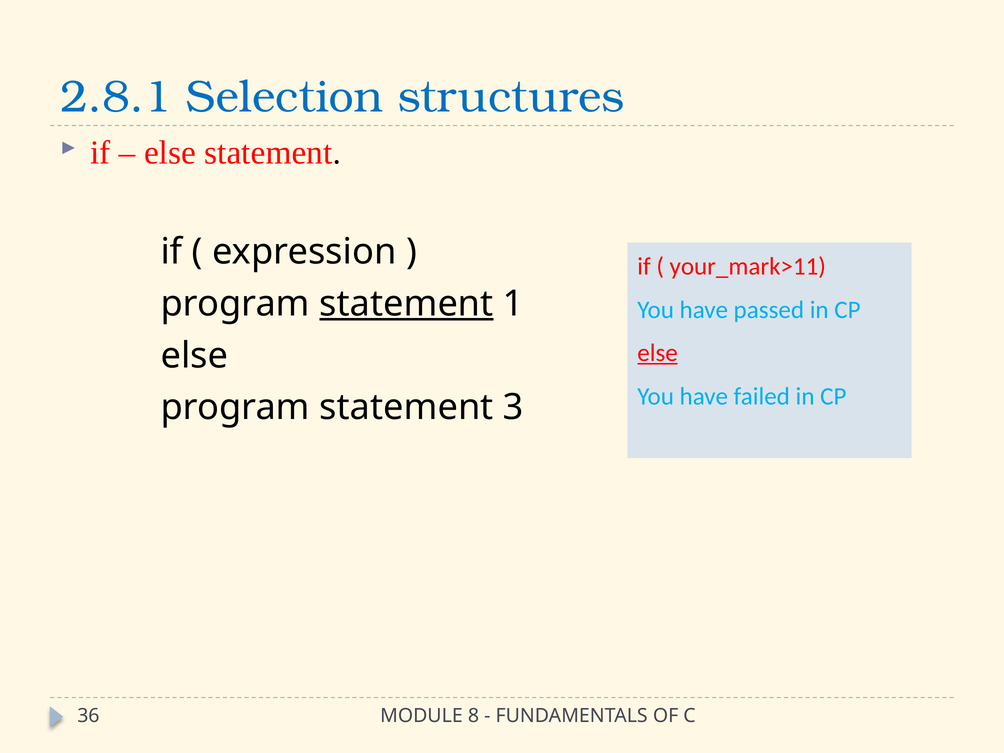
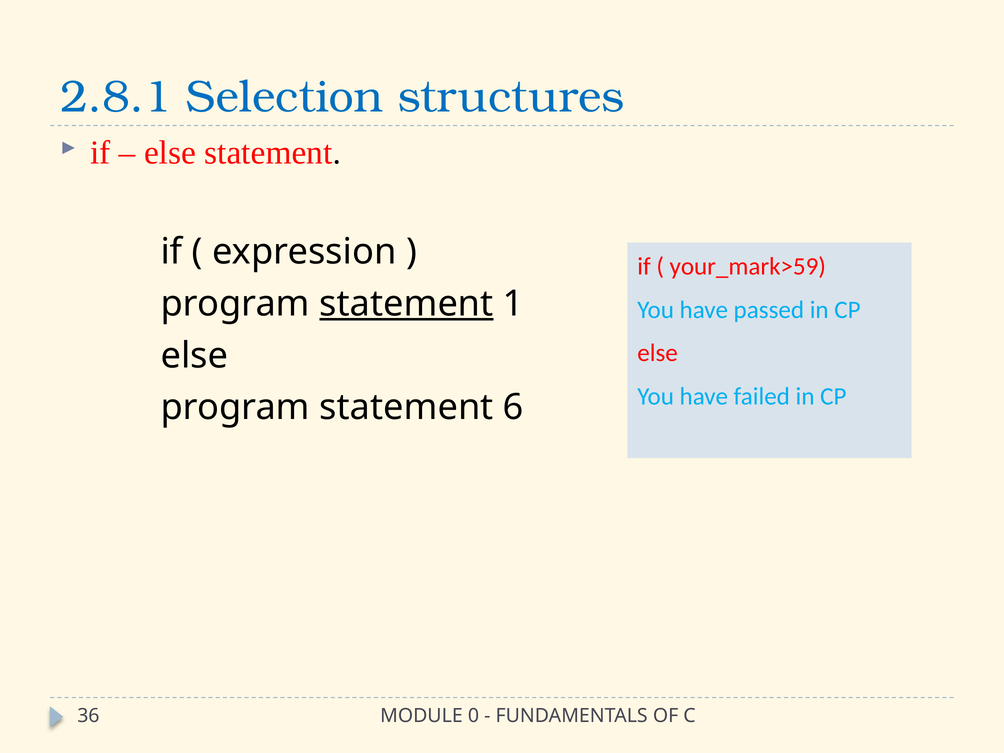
your_mark>11: your_mark>11 -> your_mark>59
else at (658, 353) underline: present -> none
3: 3 -> 6
8: 8 -> 0
